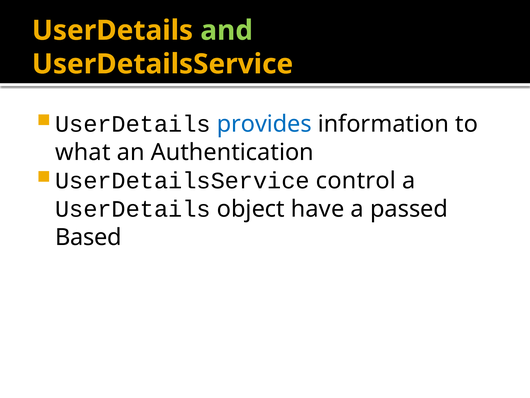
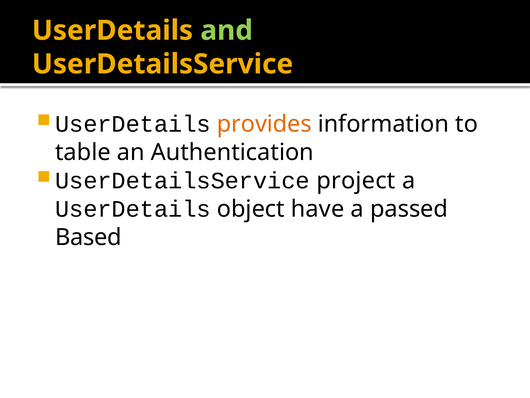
provides colour: blue -> orange
what: what -> table
control: control -> project
